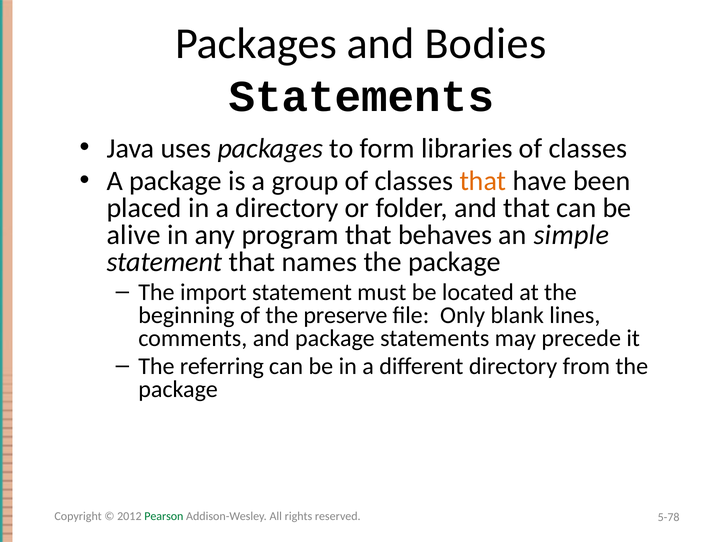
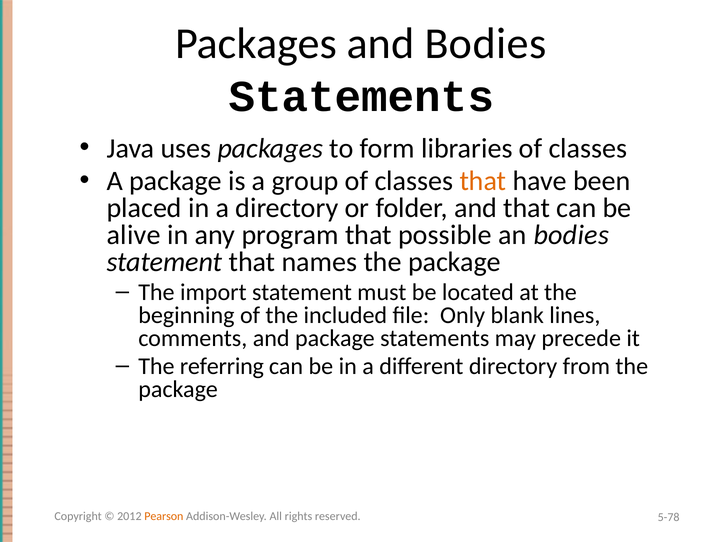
behaves: behaves -> possible
an simple: simple -> bodies
preserve: preserve -> included
Pearson colour: green -> orange
